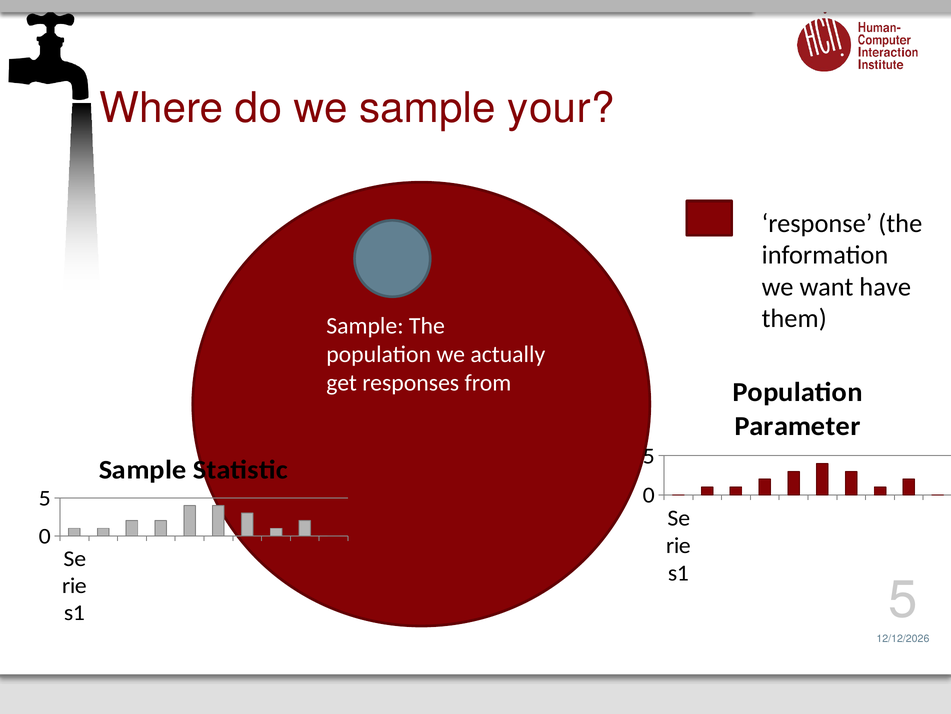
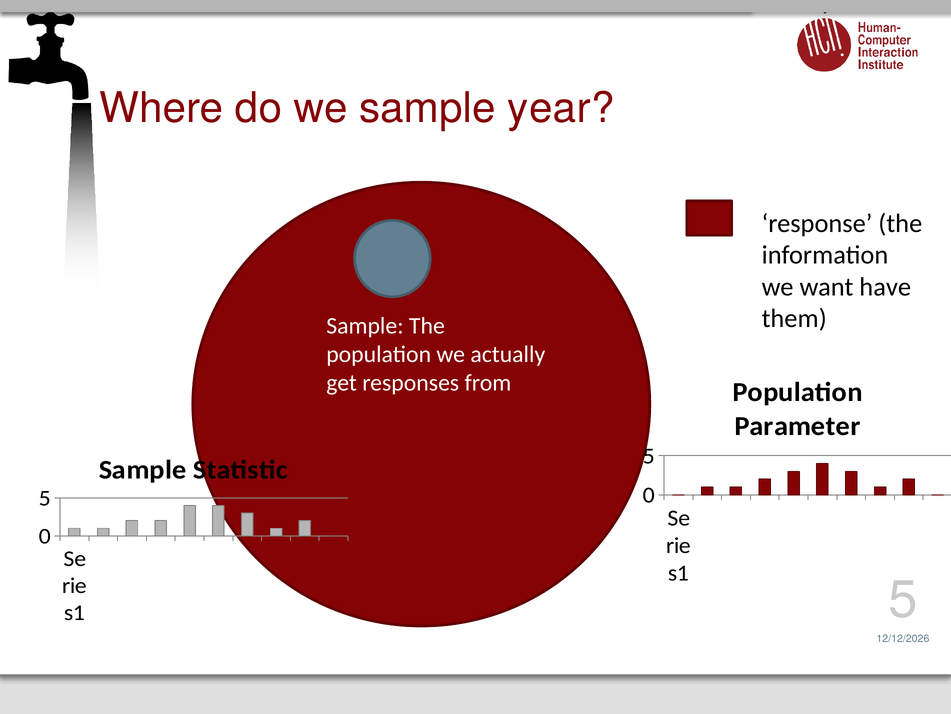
your: your -> year
